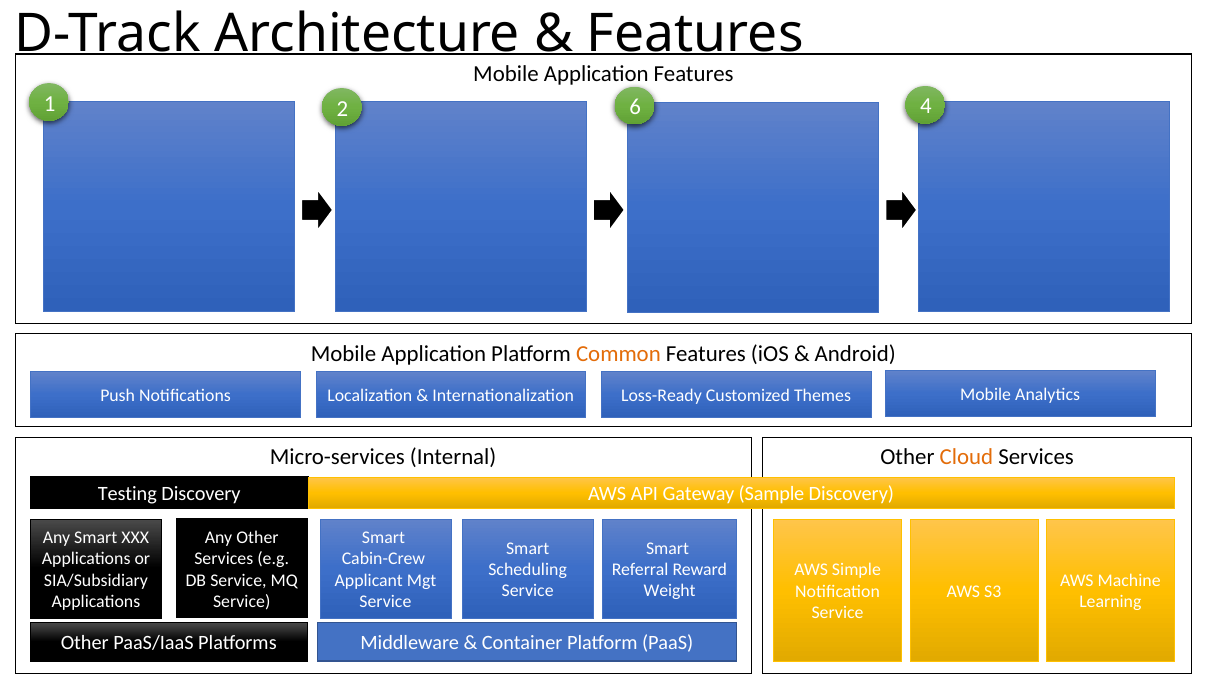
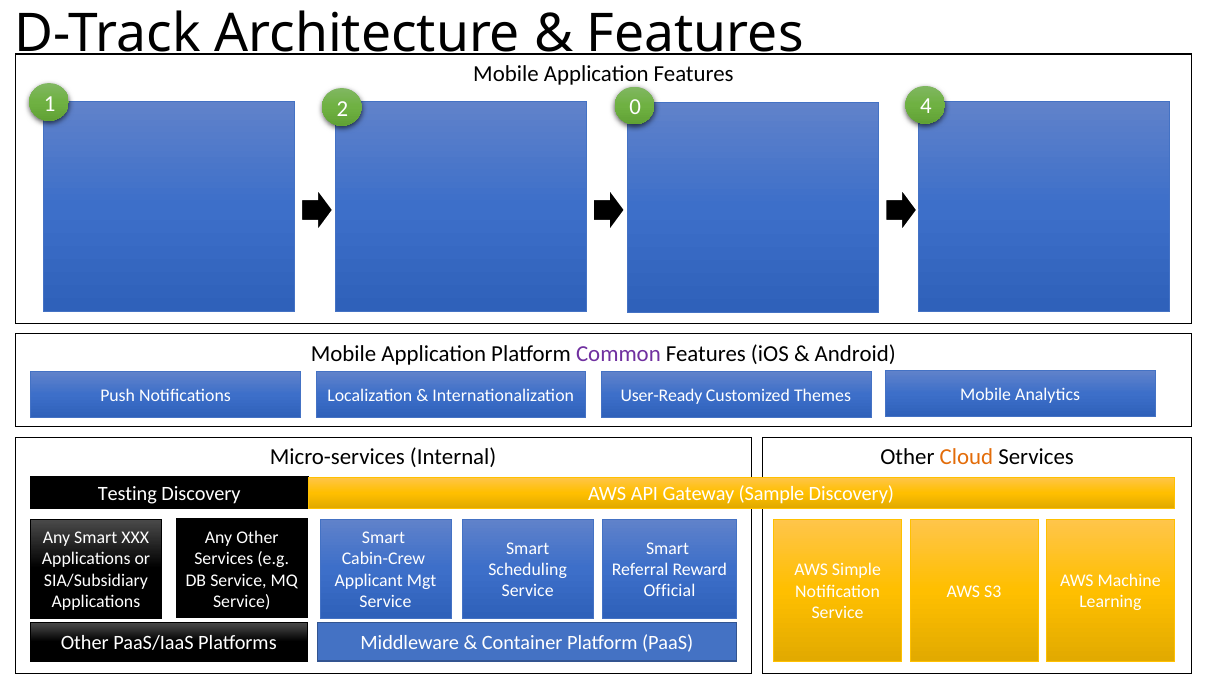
6: 6 -> 0
Common colour: orange -> purple
Loss-Ready: Loss-Ready -> User-Ready
Weight: Weight -> Official
